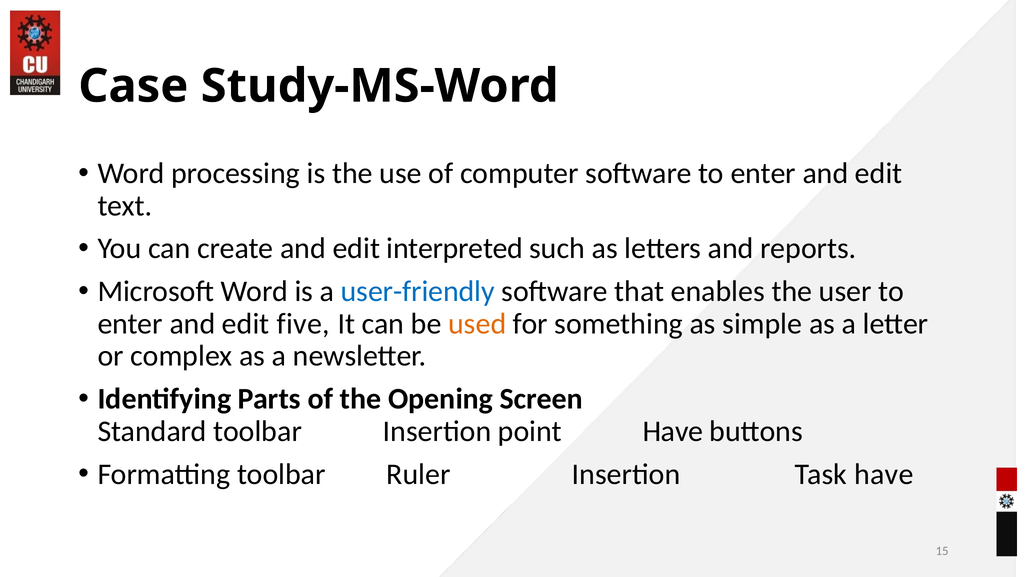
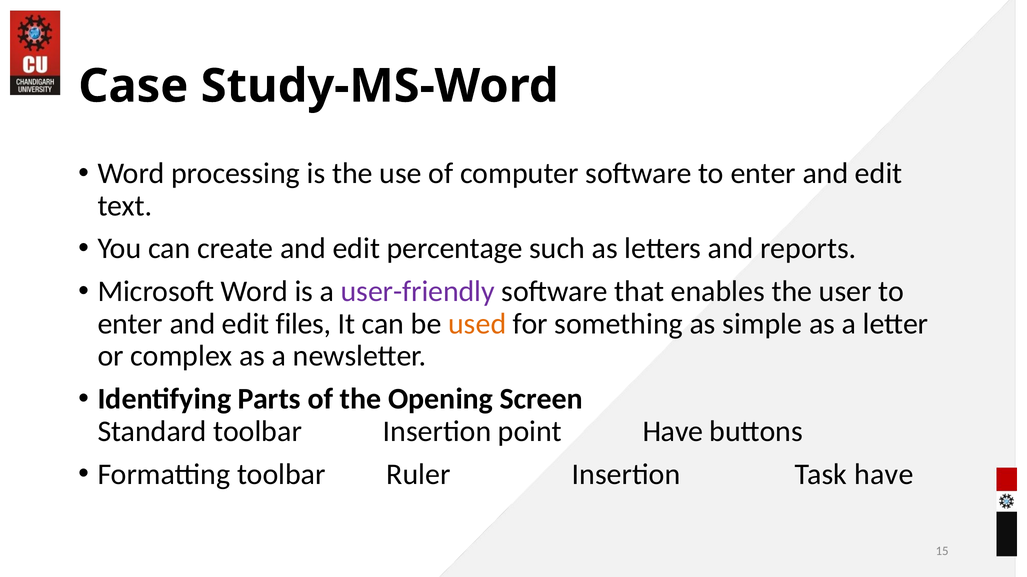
interpreted: interpreted -> percentage
user-friendly colour: blue -> purple
five: five -> files
